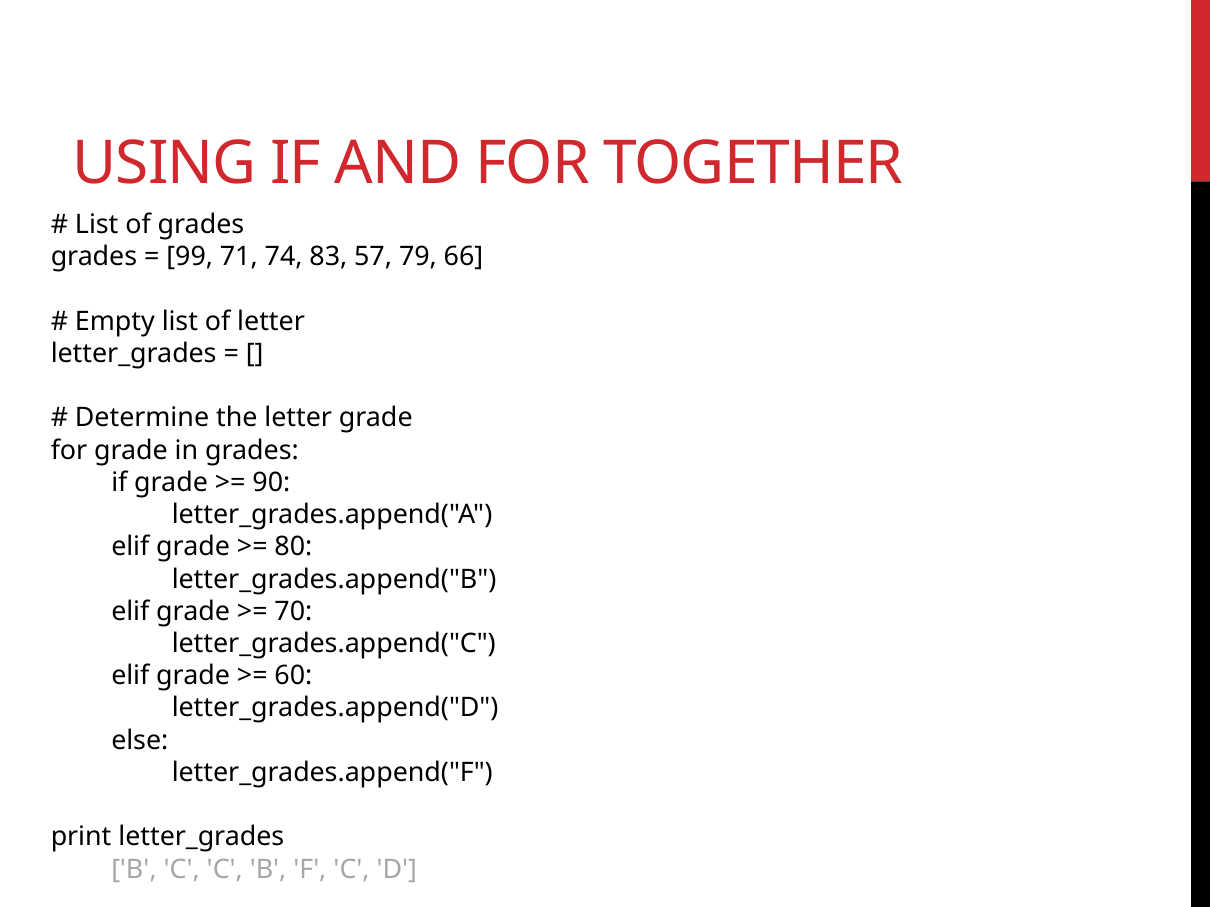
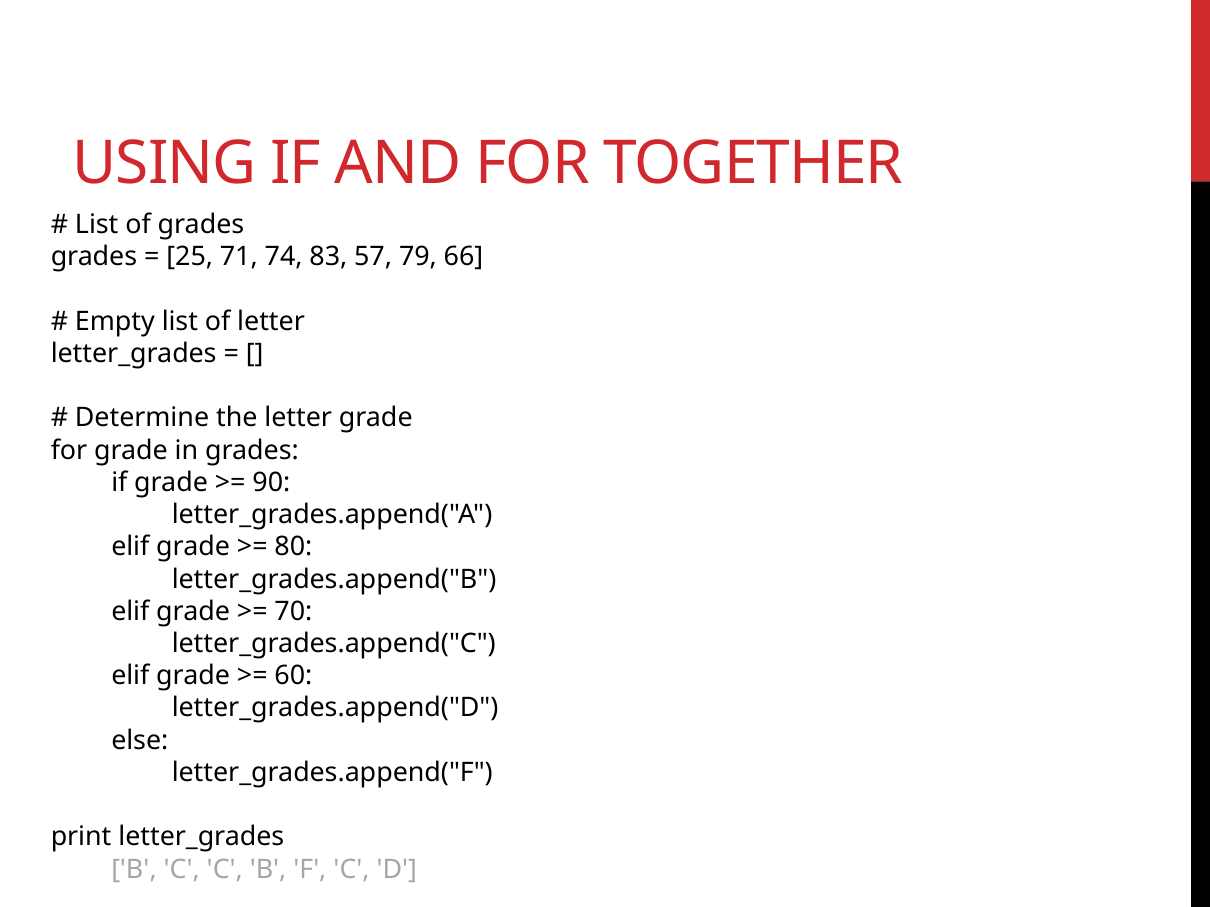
99: 99 -> 25
